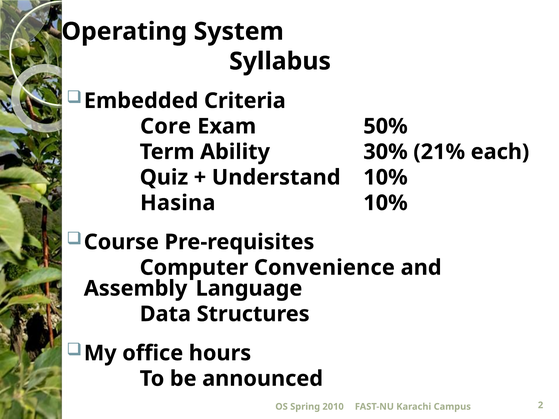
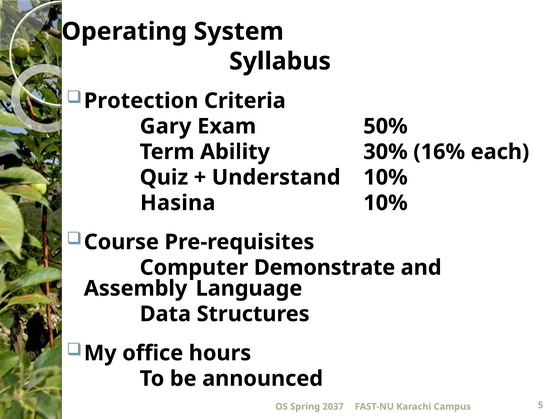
Embedded: Embedded -> Protection
Core: Core -> Gary
21%: 21% -> 16%
Convenience: Convenience -> Demonstrate
2010: 2010 -> 2037
2: 2 -> 5
